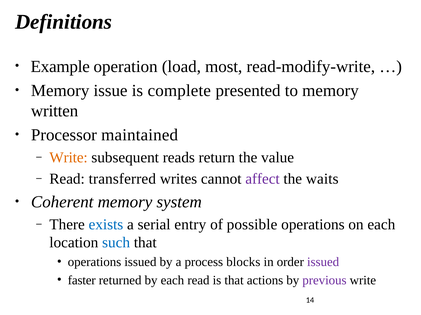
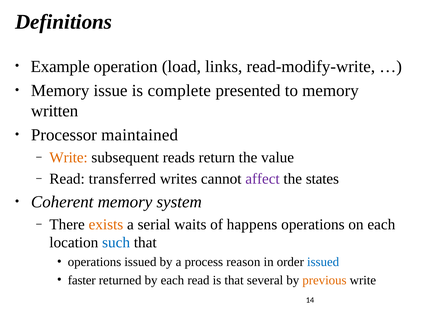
most: most -> links
waits: waits -> states
exists colour: blue -> orange
entry: entry -> waits
possible: possible -> happens
blocks: blocks -> reason
issued at (323, 263) colour: purple -> blue
actions: actions -> several
previous colour: purple -> orange
